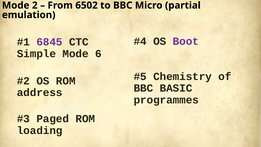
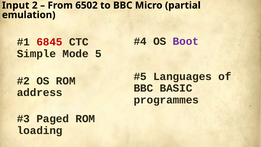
Mode at (16, 5): Mode -> Input
6845 colour: purple -> red
6: 6 -> 5
Chemistry: Chemistry -> Languages
